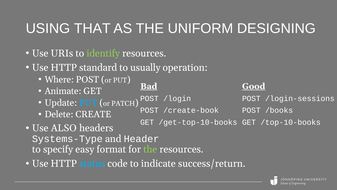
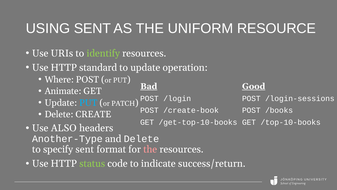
USING THAT: THAT -> SENT
DESIGNING: DESIGNING -> RESOURCE
to usually: usually -> update
Systems-Type: Systems-Type -> Another-Type
and Header: Header -> Delete
specify easy: easy -> sent
the at (150, 149) colour: light green -> pink
status colour: light blue -> light green
